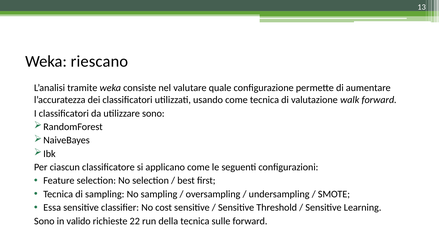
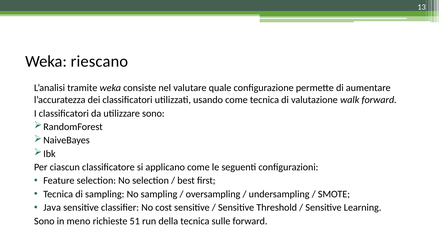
Essa: Essa -> Java
valido: valido -> meno
22: 22 -> 51
